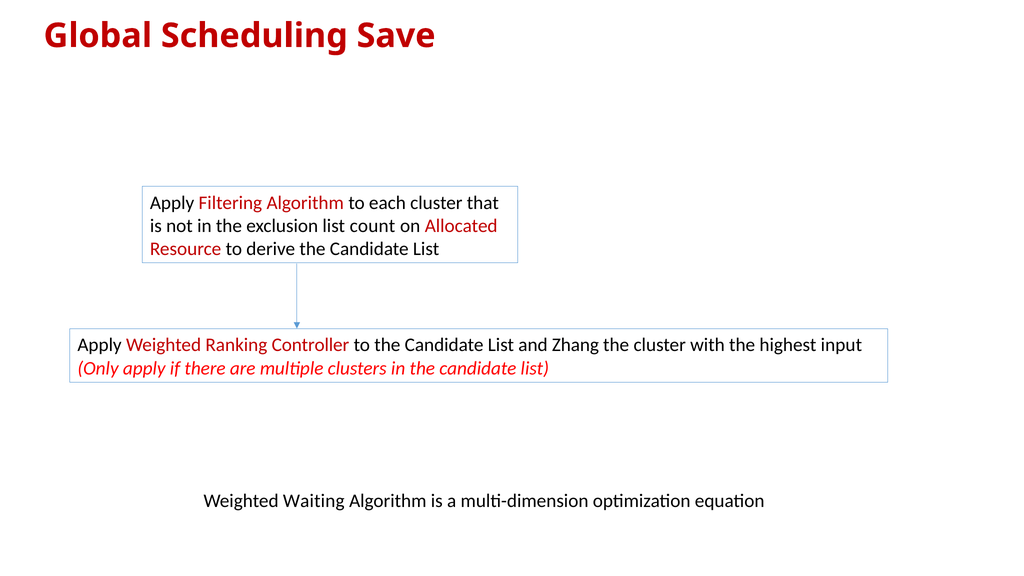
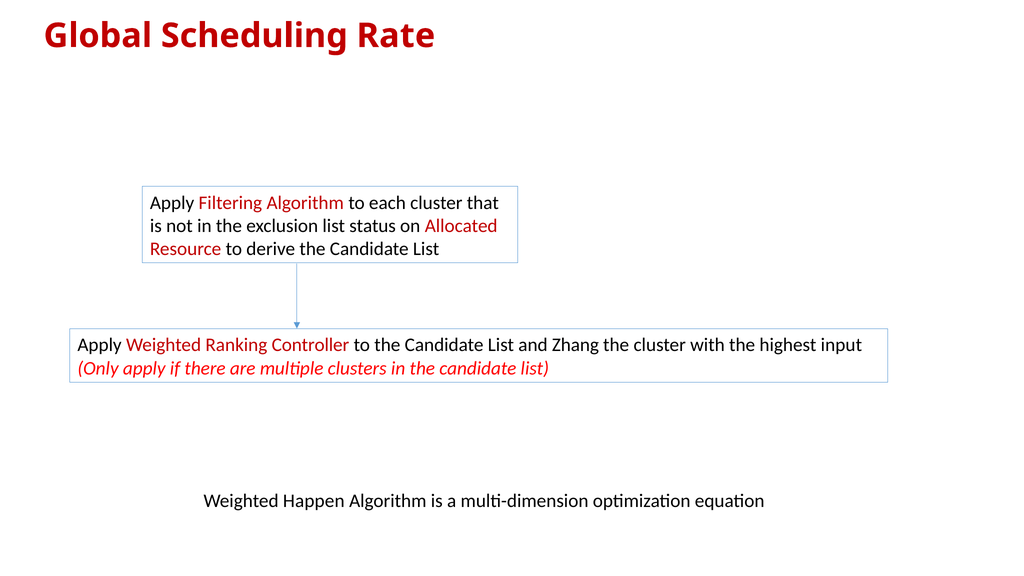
Save: Save -> Rate
count: count -> status
Waiting: Waiting -> Happen
